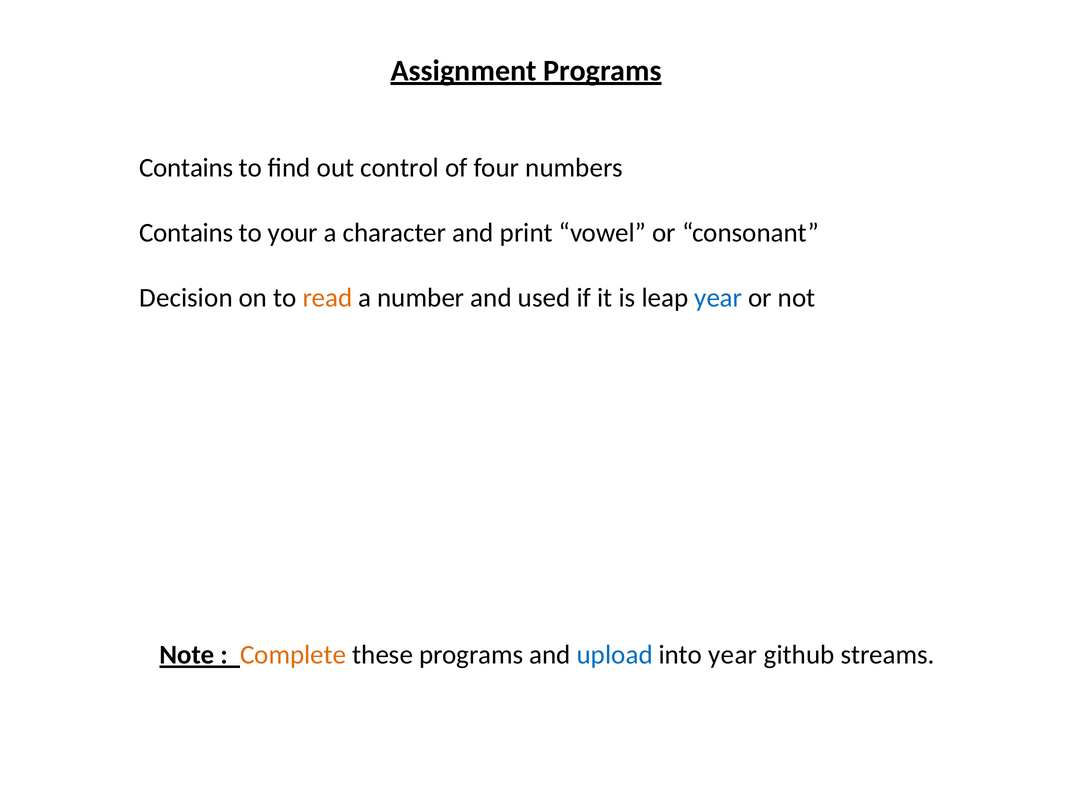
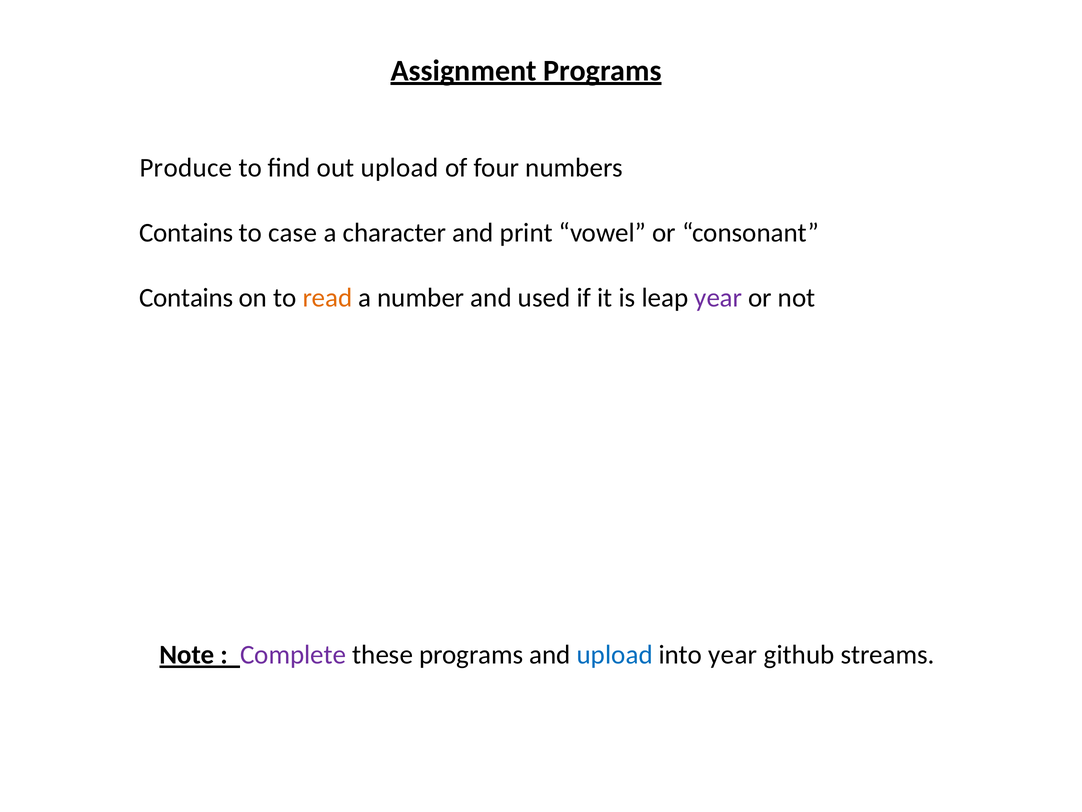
Contains at (186, 168): Contains -> Produce
out control: control -> upload
your: your -> case
Decision at (186, 298): Decision -> Contains
year at (718, 298) colour: blue -> purple
Complete colour: orange -> purple
